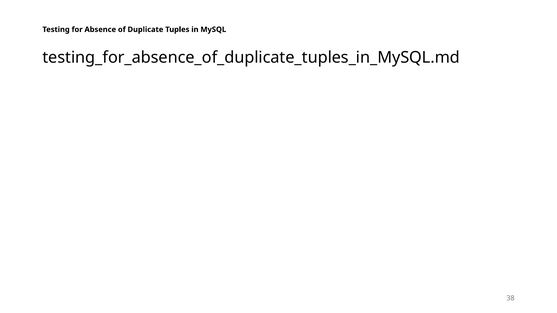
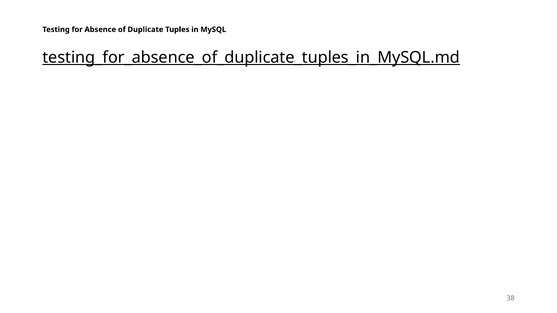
testing_for_absence_of_duplicate_tuples_in_MySQL.md underline: none -> present
